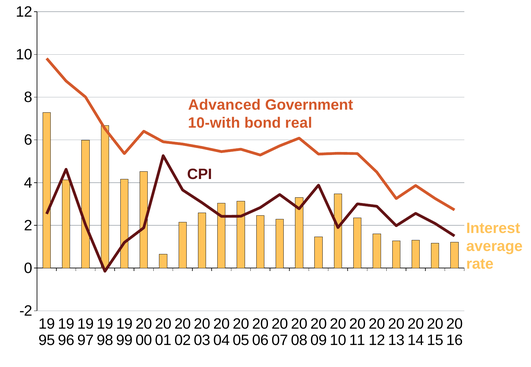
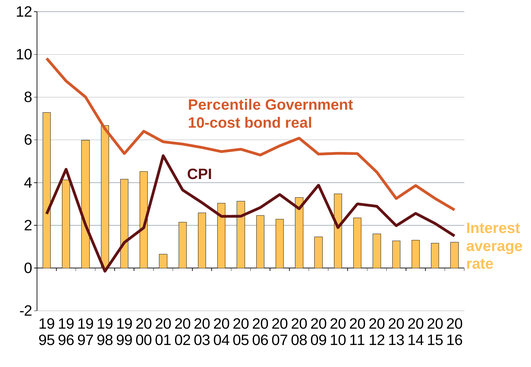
Advanced: Advanced -> Percentile
10-with: 10-with -> 10-cost
